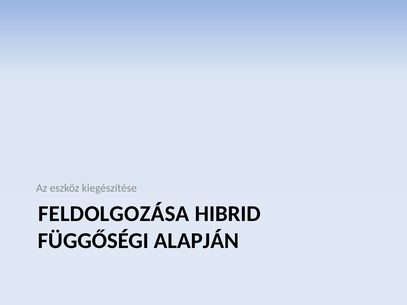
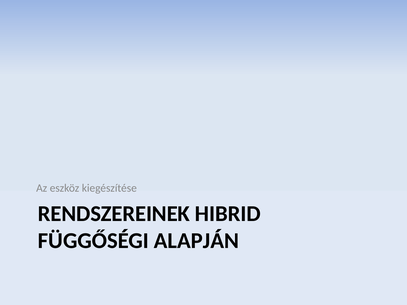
FELDOLGOZÁSA: FELDOLGOZÁSA -> RENDSZEREINEK
